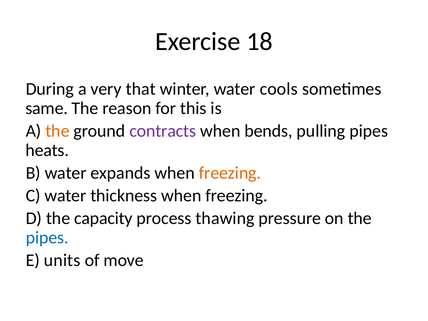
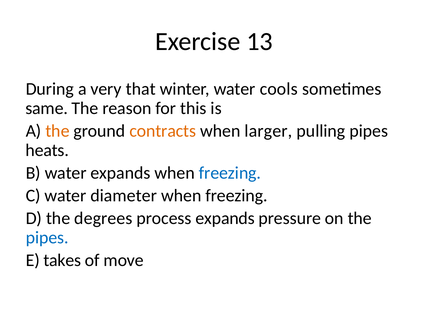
18: 18 -> 13
contracts colour: purple -> orange
bends: bends -> larger
freezing at (230, 173) colour: orange -> blue
thickness: thickness -> diameter
capacity: capacity -> degrees
process thawing: thawing -> expands
units: units -> takes
